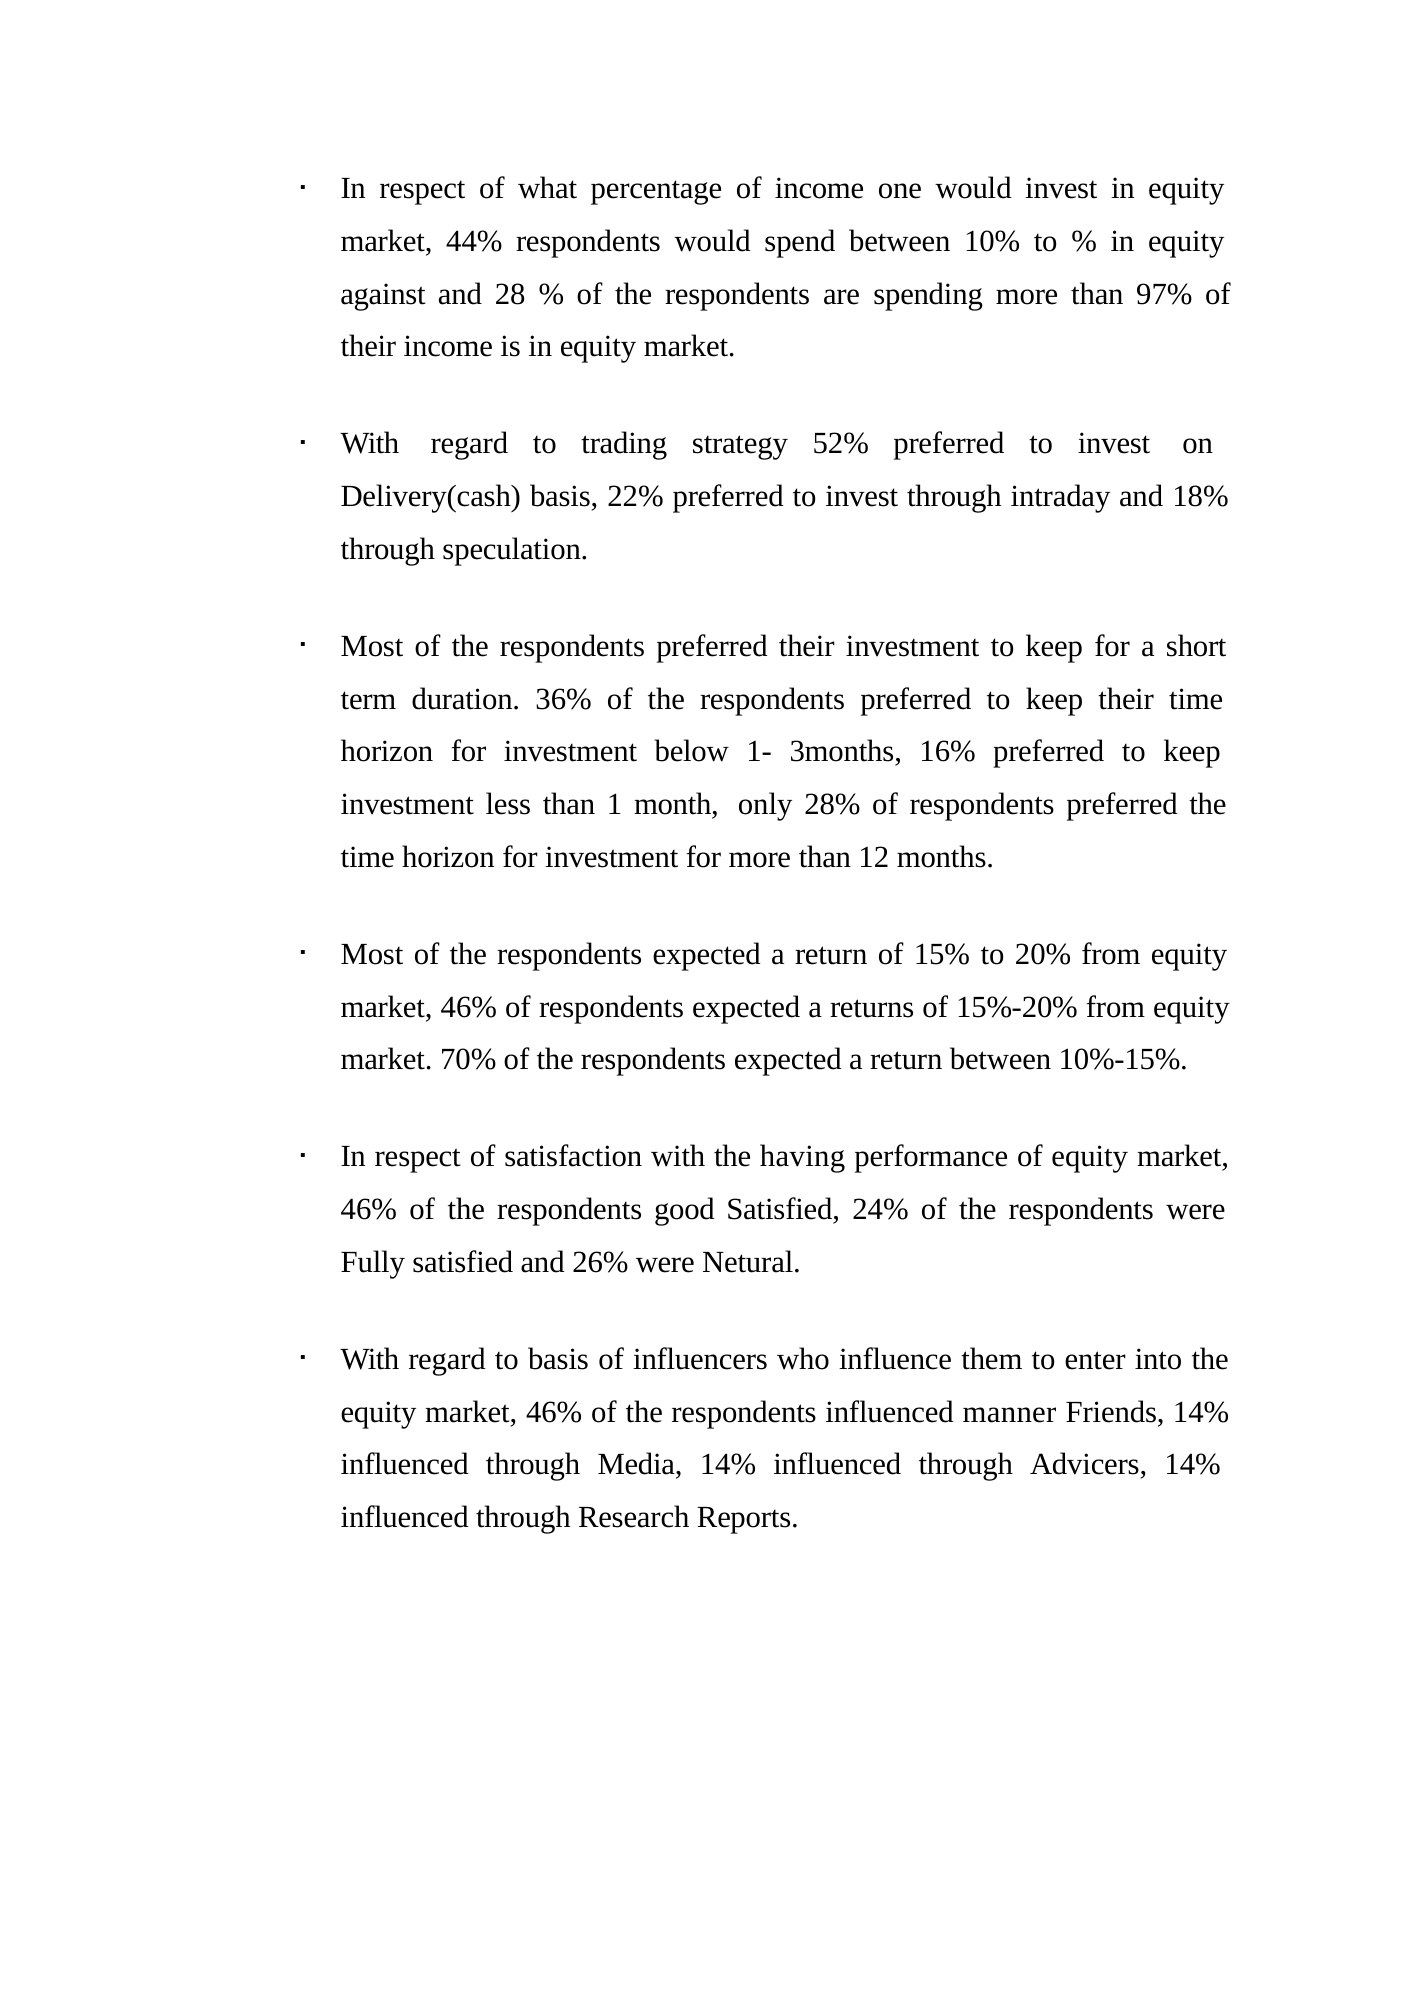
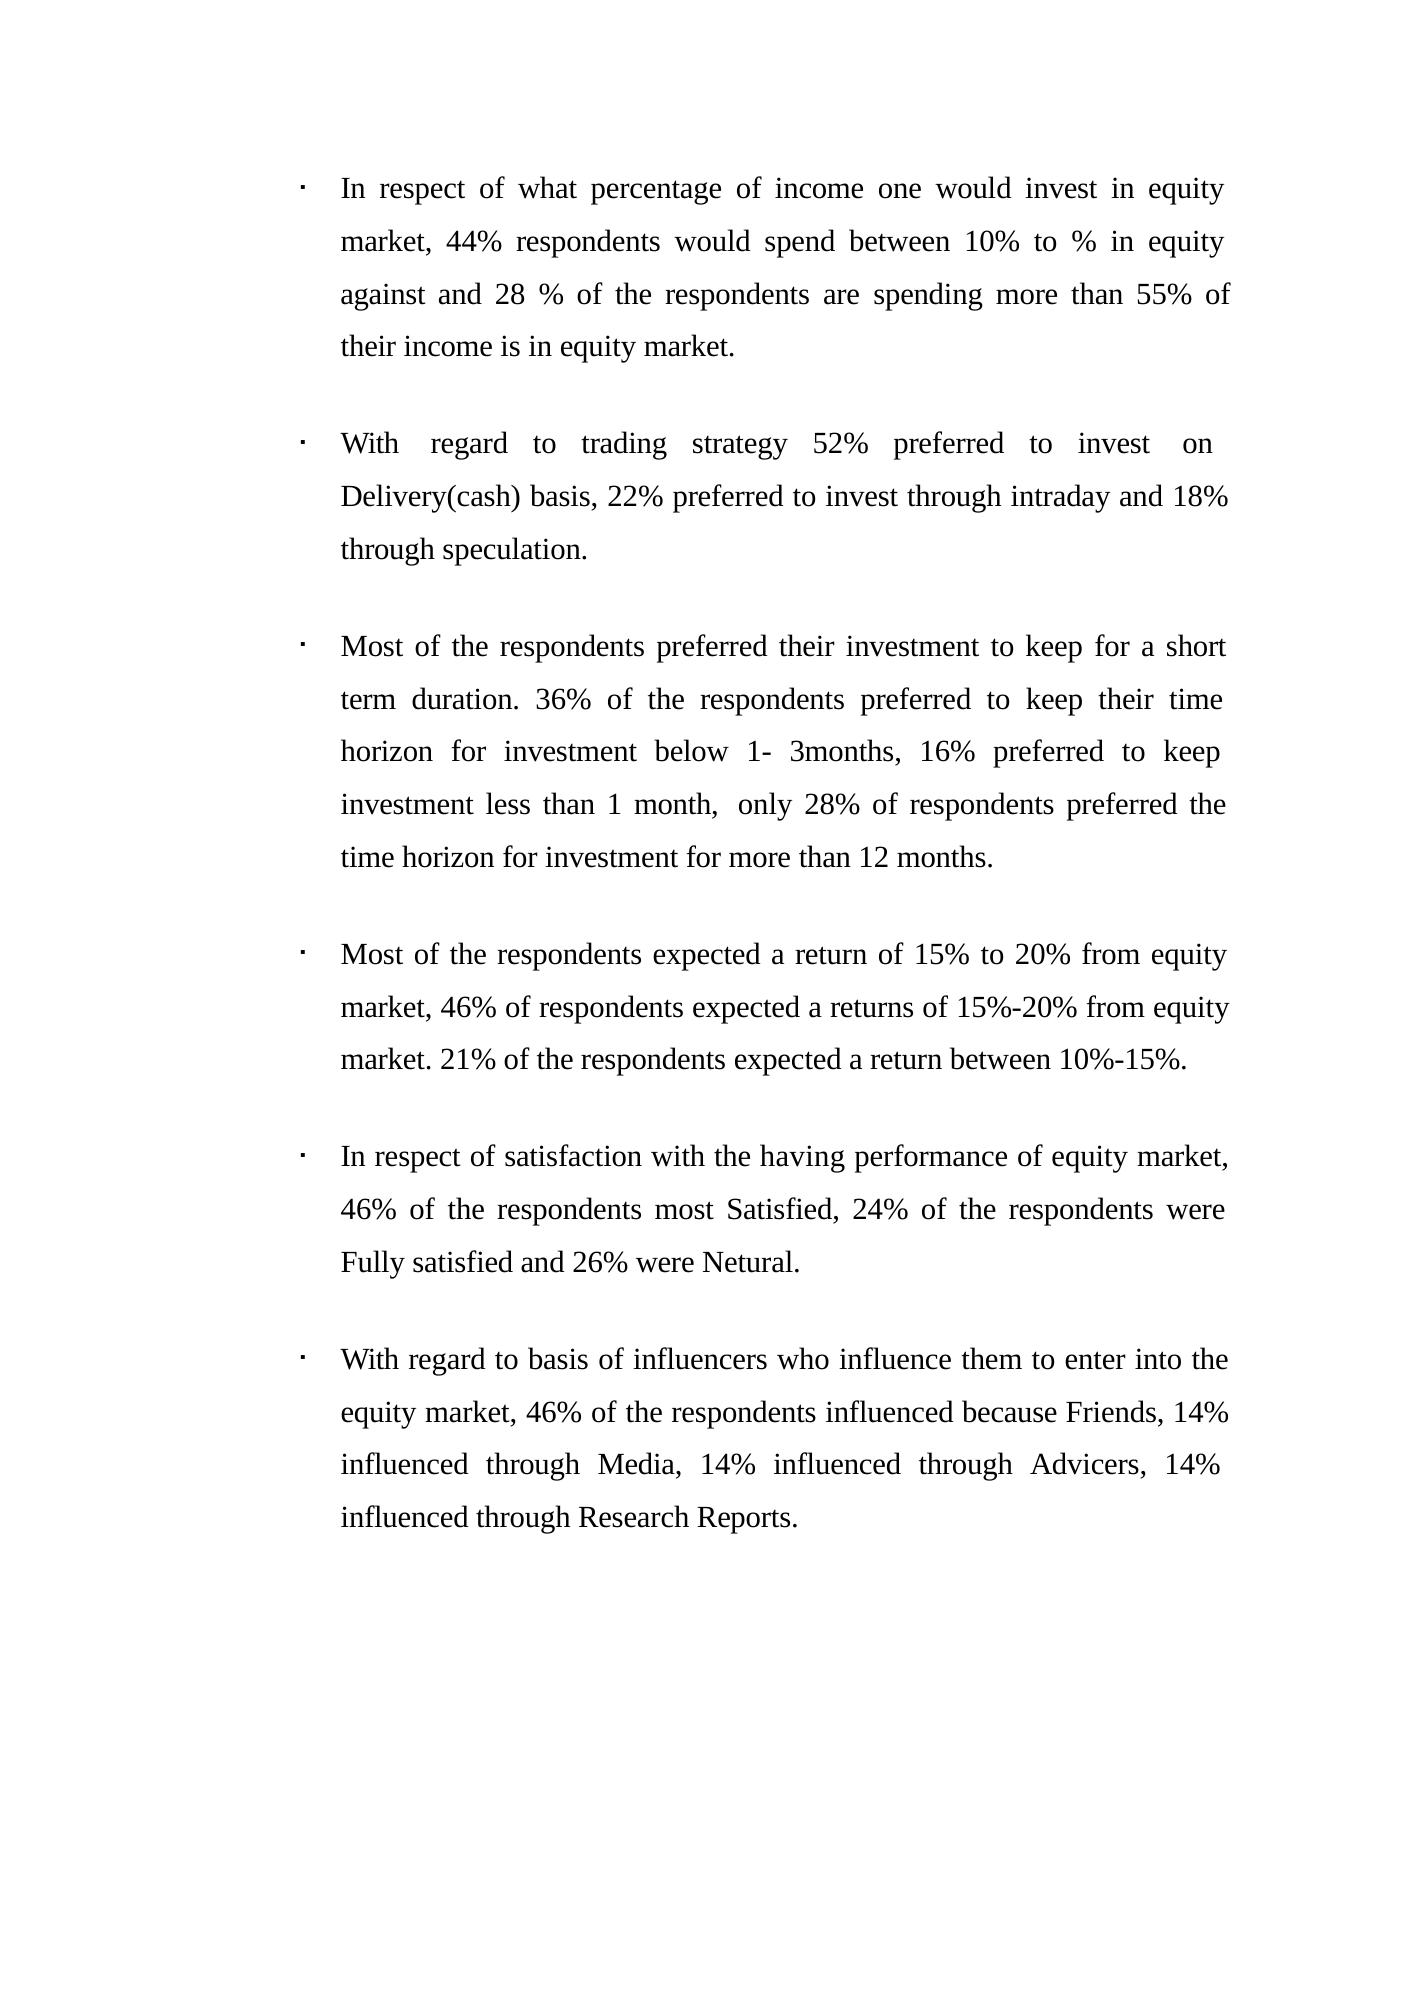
97%: 97% -> 55%
70%: 70% -> 21%
respondents good: good -> most
manner: manner -> because
